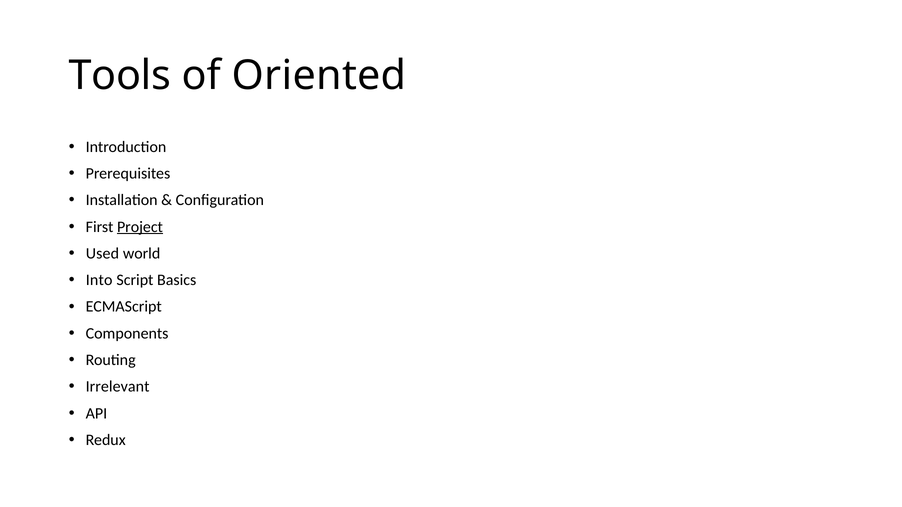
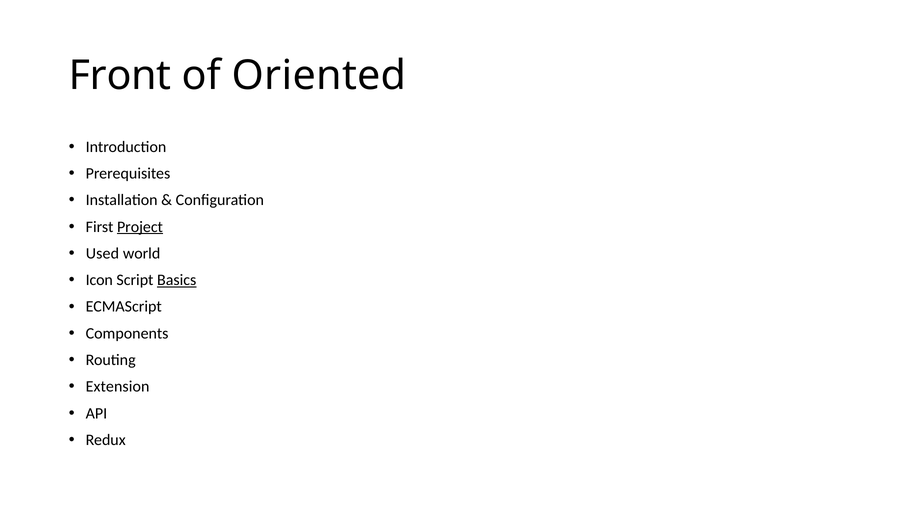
Tools: Tools -> Front
Into: Into -> Icon
Basics underline: none -> present
Irrelevant: Irrelevant -> Extension
